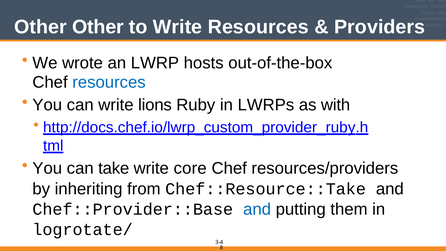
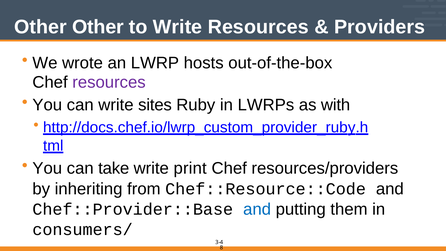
resources at (109, 82) colour: blue -> purple
lions: lions -> sites
core: core -> print
Chef::Resource::Take: Chef::Resource::Take -> Chef::Resource::Code
logrotate/: logrotate/ -> consumers/
